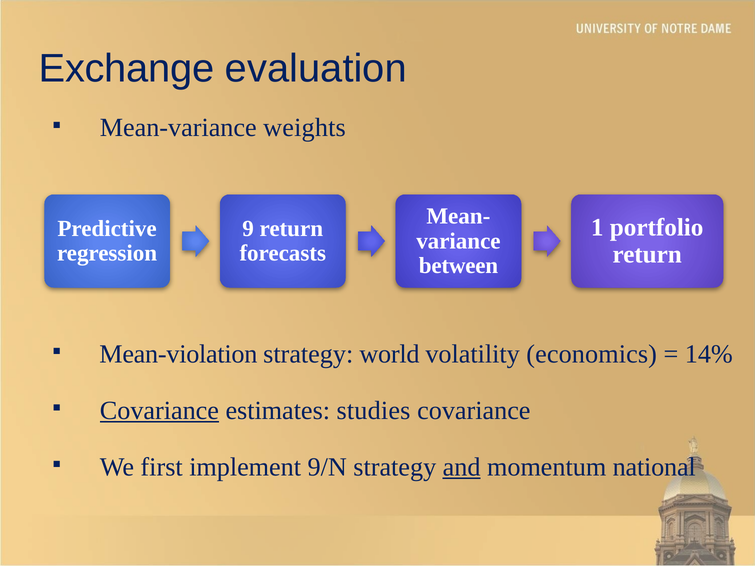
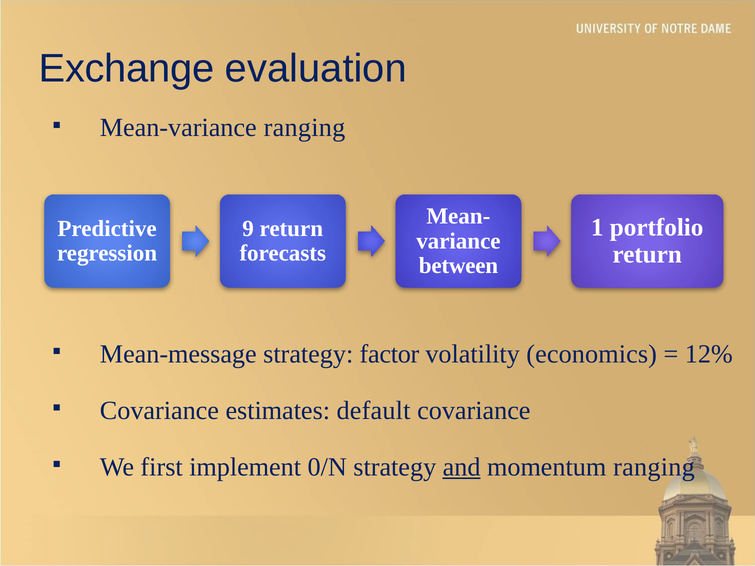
Mean-variance weights: weights -> ranging
Mean-violation: Mean-violation -> Mean-message
world: world -> factor
14%: 14% -> 12%
Covariance at (159, 411) underline: present -> none
studies: studies -> default
9/N: 9/N -> 0/N
momentum national: national -> ranging
